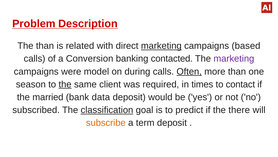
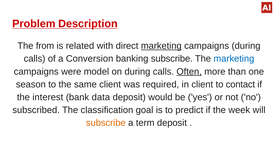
The than: than -> from
campaigns based: based -> during
banking contacted: contacted -> subscribe
marketing at (234, 58) colour: purple -> blue
the at (65, 84) underline: present -> none
in times: times -> client
married: married -> interest
classification underline: present -> none
there: there -> week
